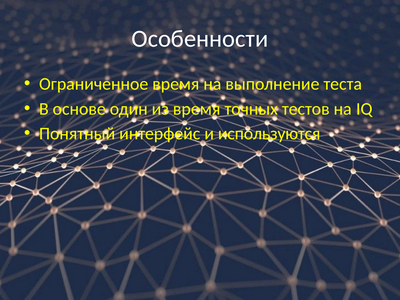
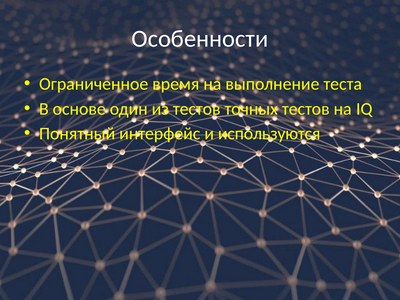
из время: время -> тестов
